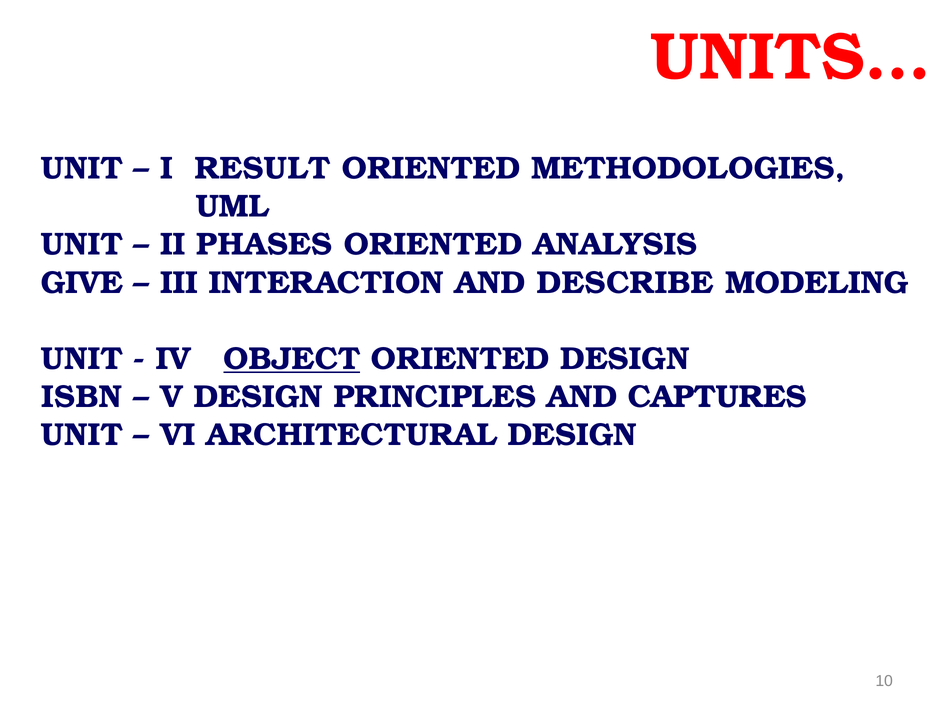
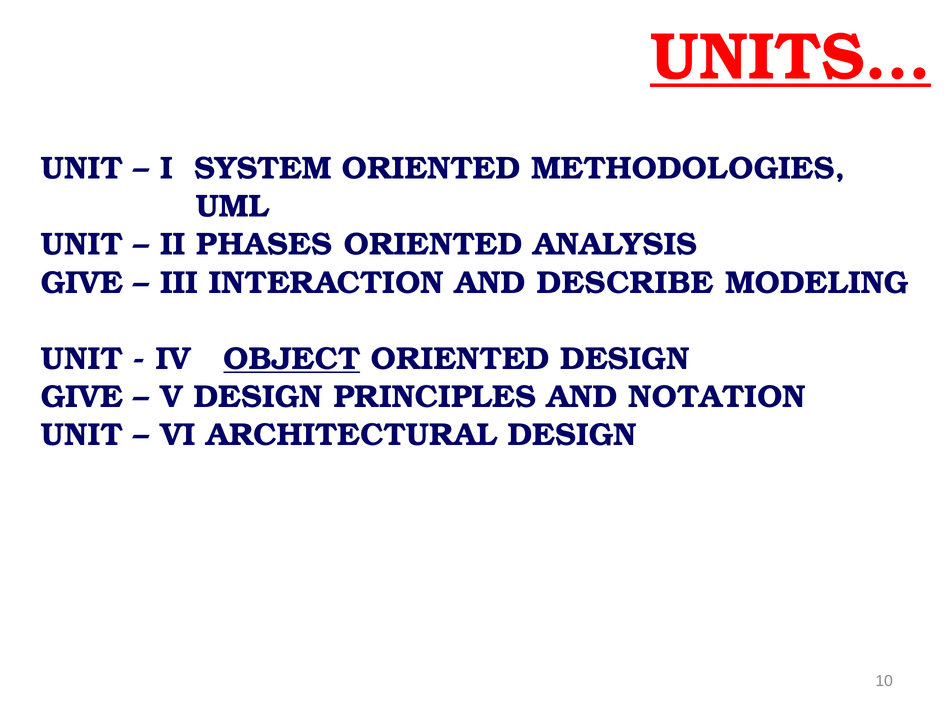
UNITS… underline: none -> present
RESULT: RESULT -> SYSTEM
ISBN at (82, 396): ISBN -> GIVE
CAPTURES: CAPTURES -> NOTATION
